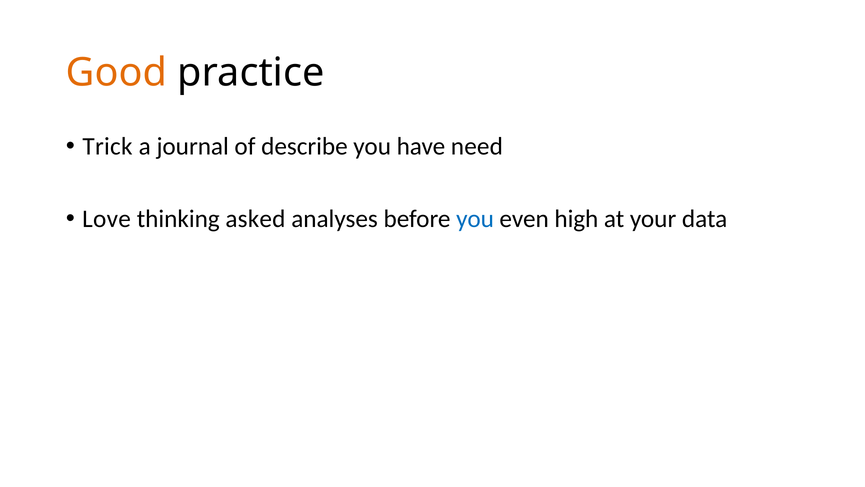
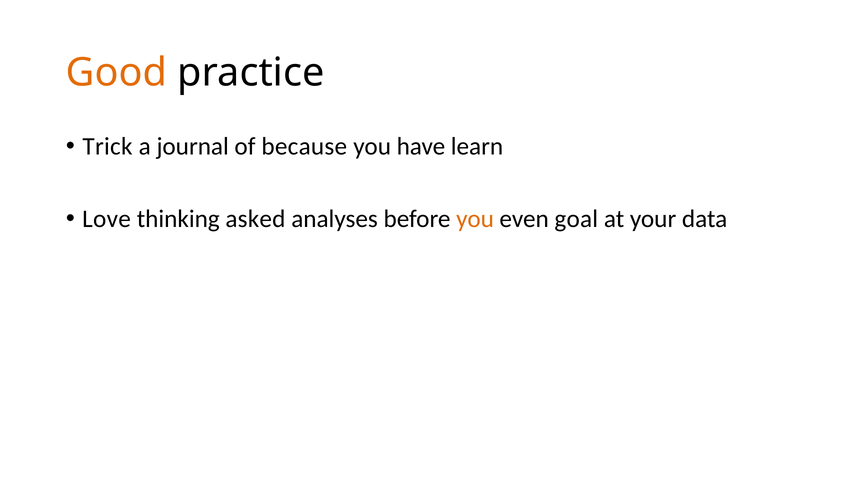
describe: describe -> because
need: need -> learn
you at (475, 219) colour: blue -> orange
high: high -> goal
